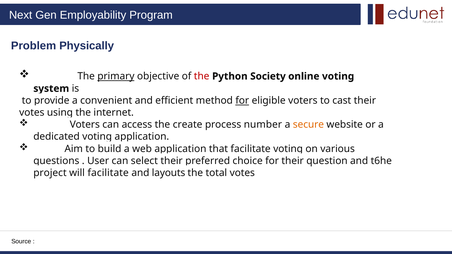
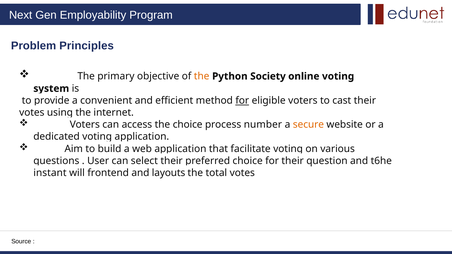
Physically: Physically -> Principles
primary underline: present -> none
the at (202, 76) colour: red -> orange
create at (188, 125): create -> choice
project: project -> instant
will facilitate: facilitate -> frontend
